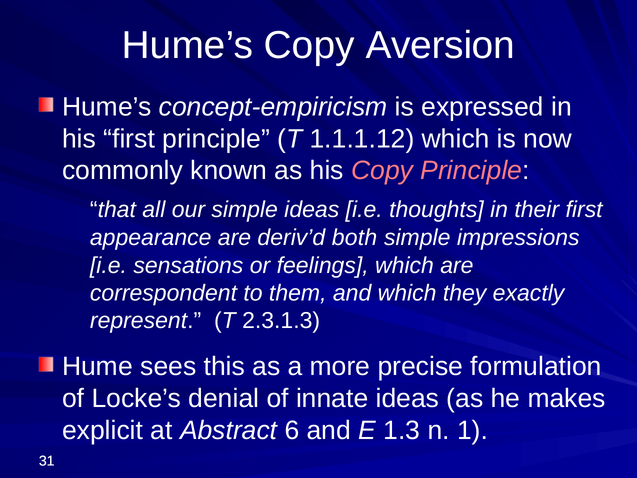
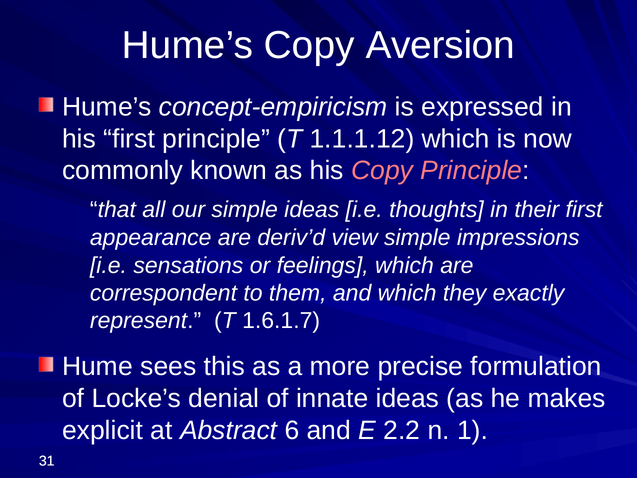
both: both -> view
2.3.1.3: 2.3.1.3 -> 1.6.1.7
1.3: 1.3 -> 2.2
